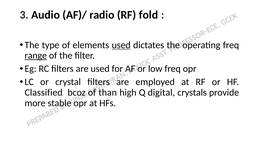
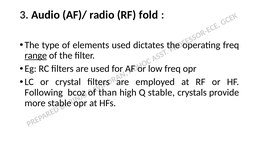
used at (121, 45) underline: present -> none
Classified: Classified -> Following
Q digital: digital -> stable
